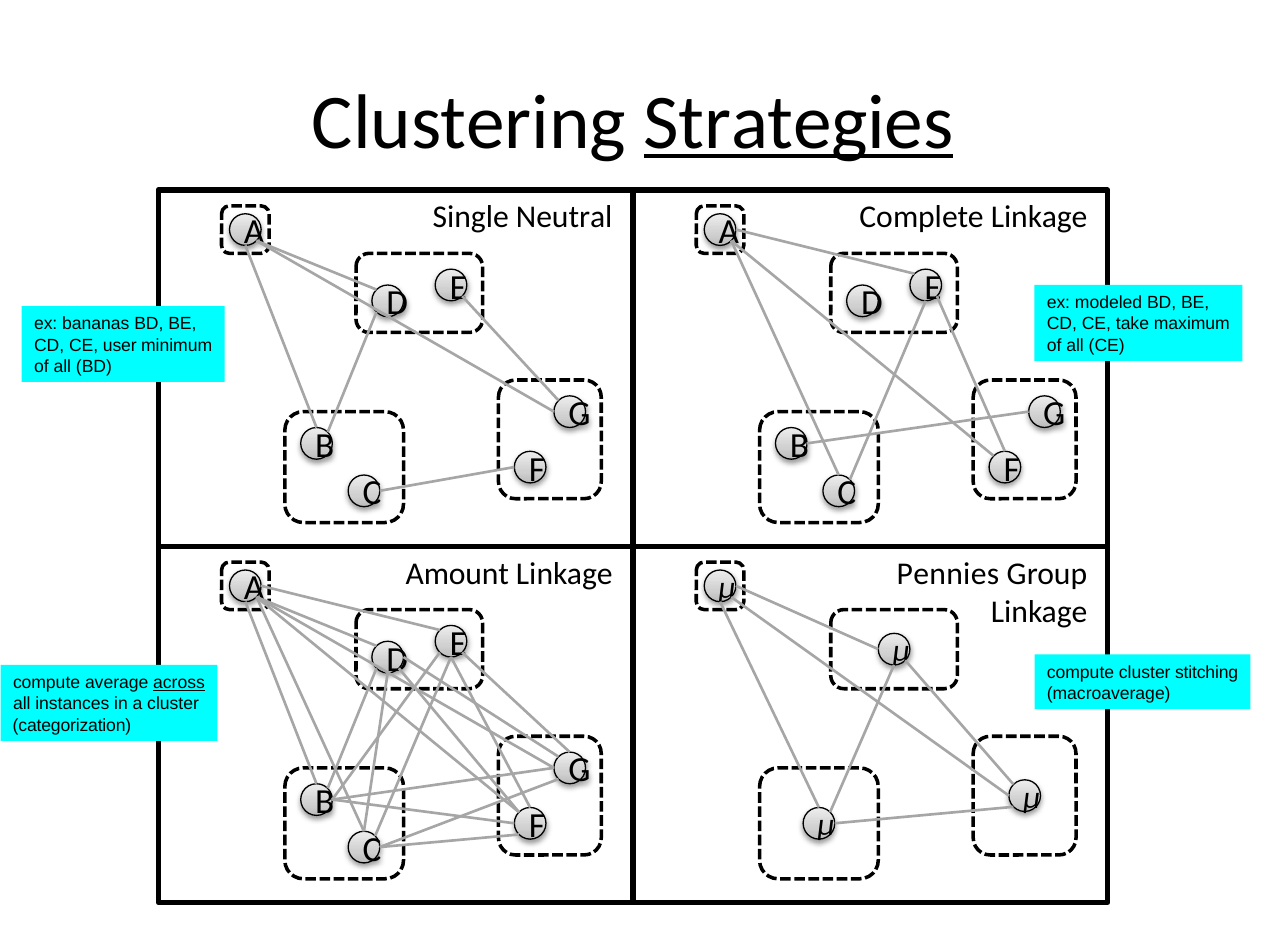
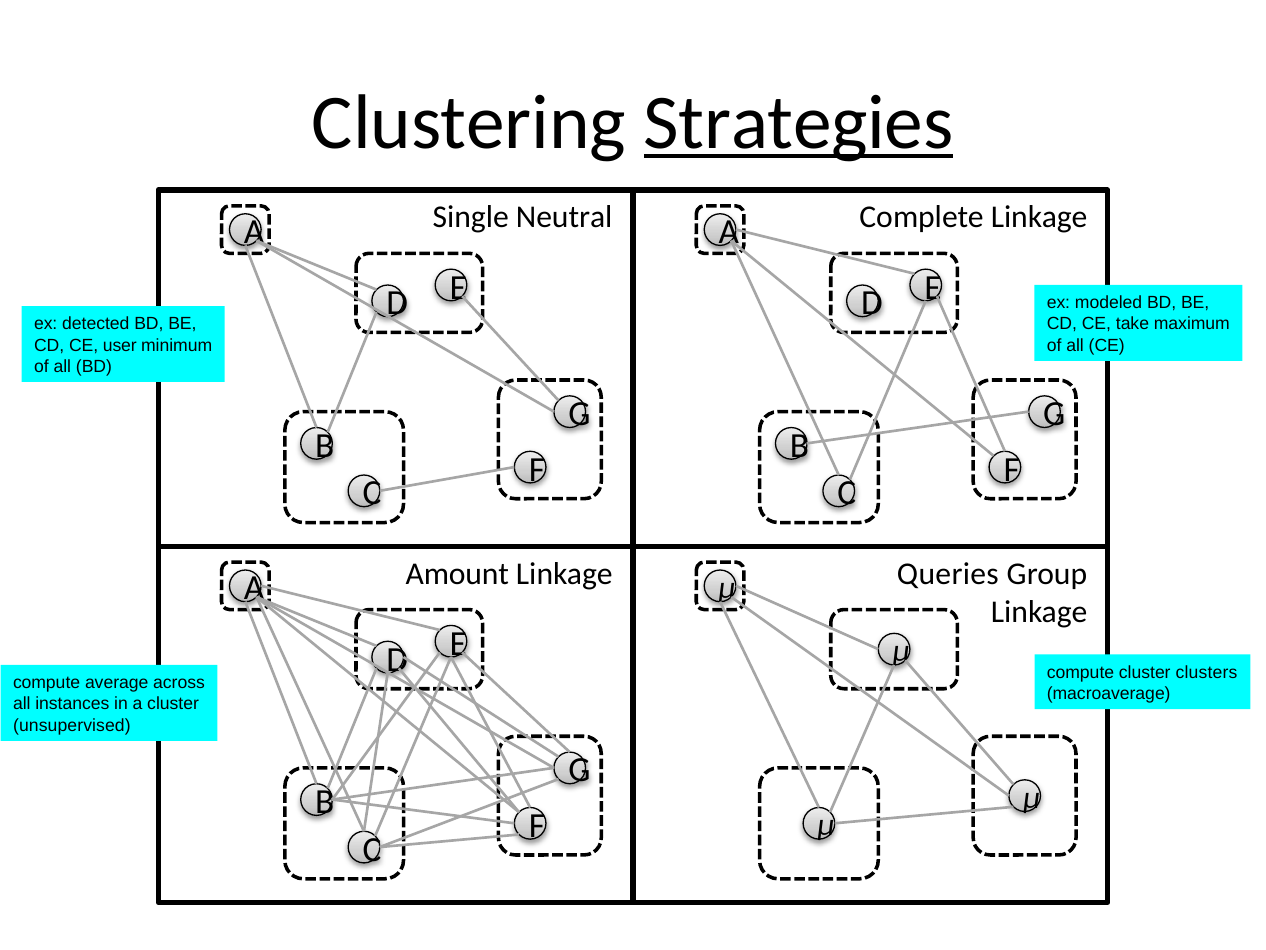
bananas: bananas -> detected
Pennies: Pennies -> Queries
stitching: stitching -> clusters
across underline: present -> none
categorization: categorization -> unsupervised
